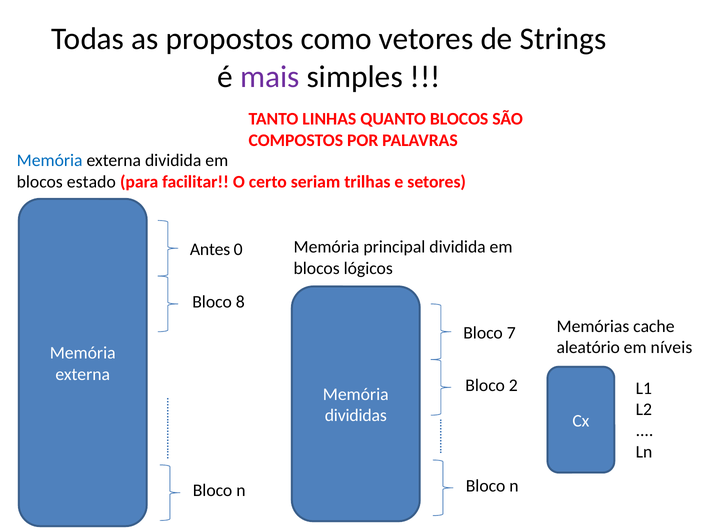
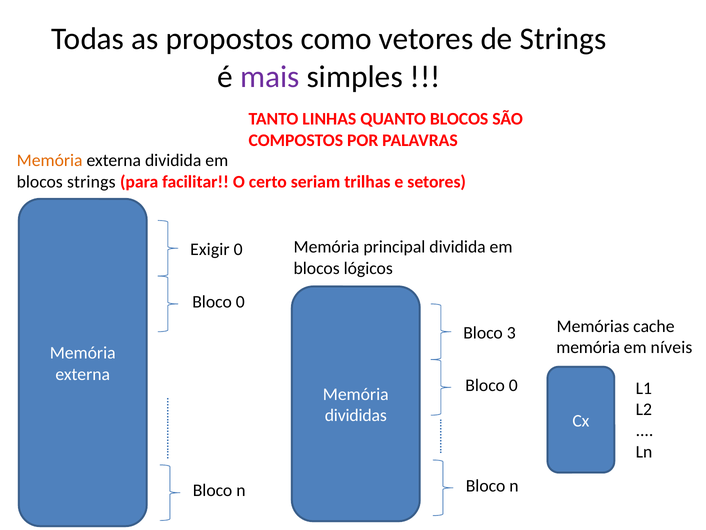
Memória at (50, 160) colour: blue -> orange
blocos estado: estado -> strings
Antes: Antes -> Exigir
8 at (240, 302): 8 -> 0
7: 7 -> 3
aleatório at (588, 347): aleatório -> memória
2 at (513, 385): 2 -> 0
